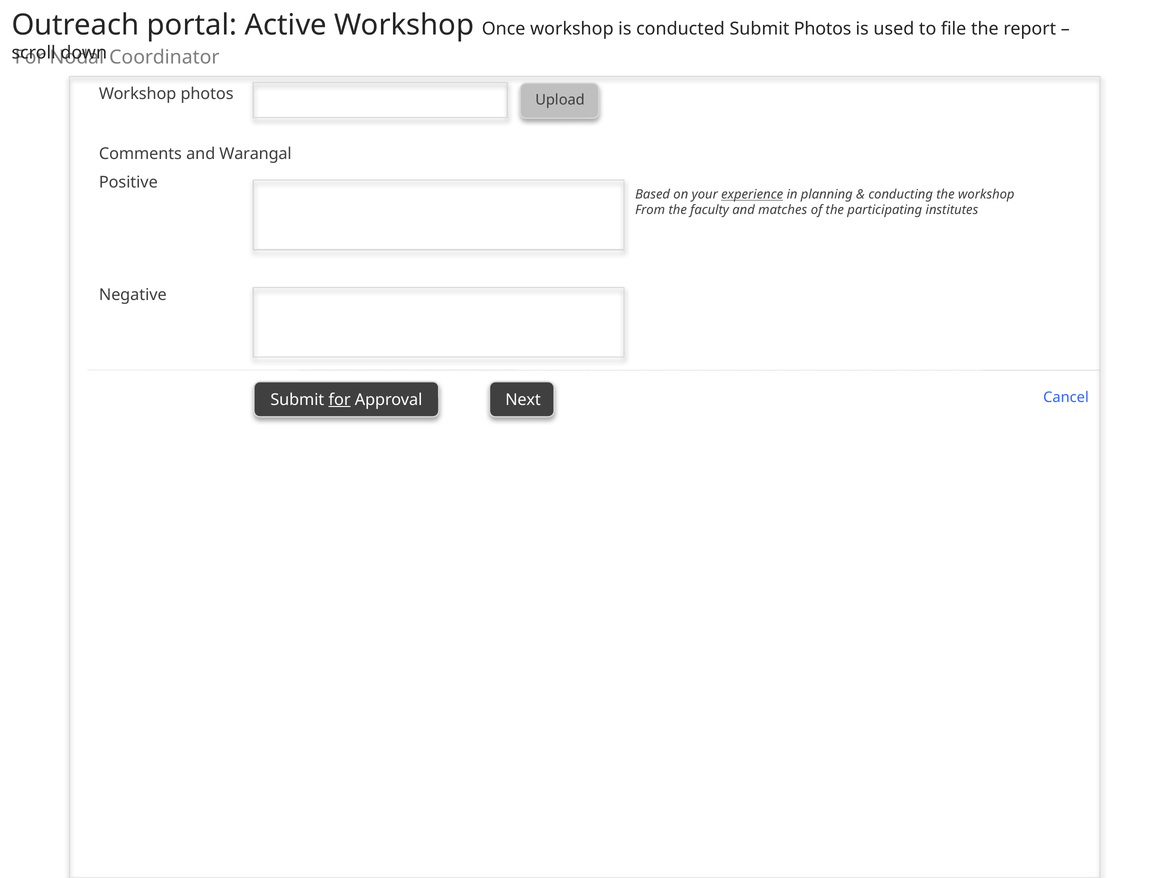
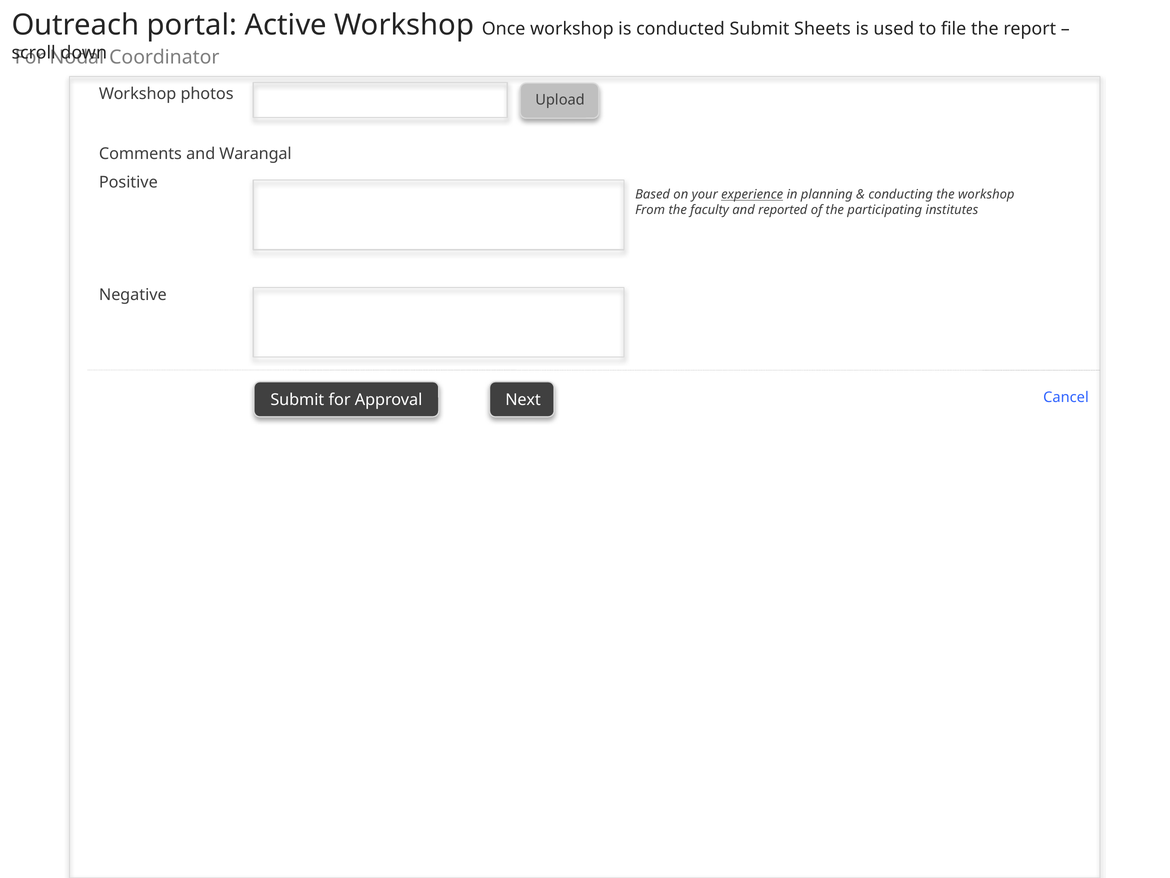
Submit Photos: Photos -> Sheets
matches: matches -> reported
for at (340, 399) underline: present -> none
